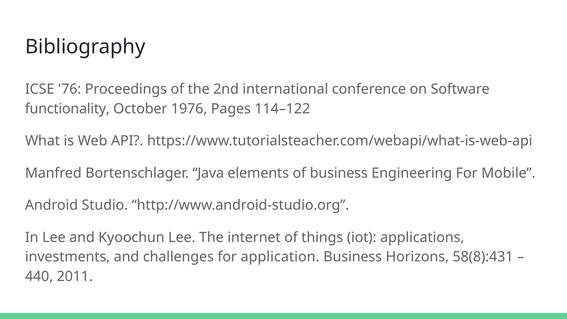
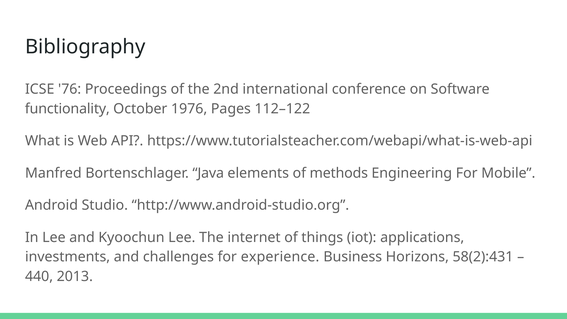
114–122: 114–122 -> 112–122
of business: business -> methods
application: application -> experience
58(8):431: 58(8):431 -> 58(2):431
2011: 2011 -> 2013
